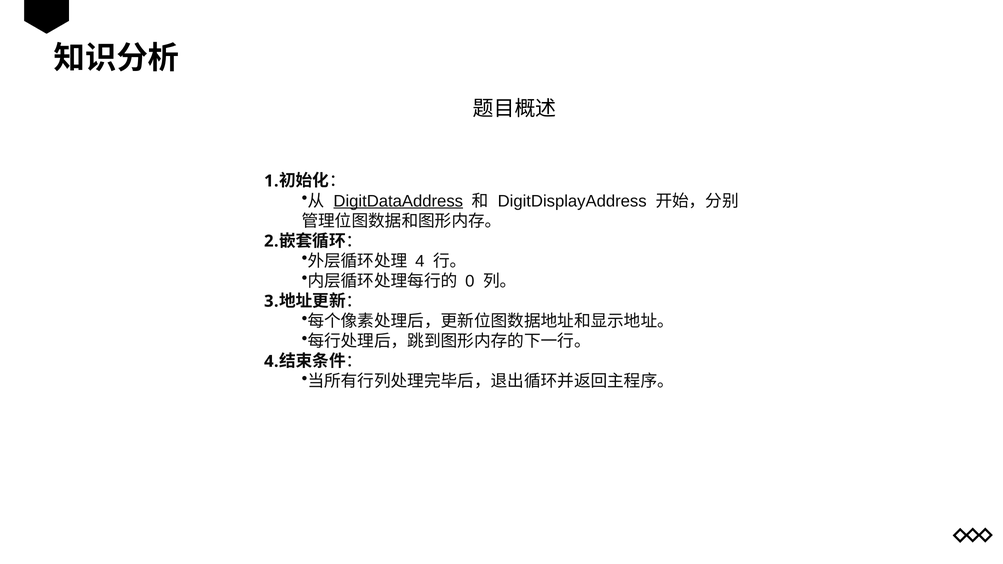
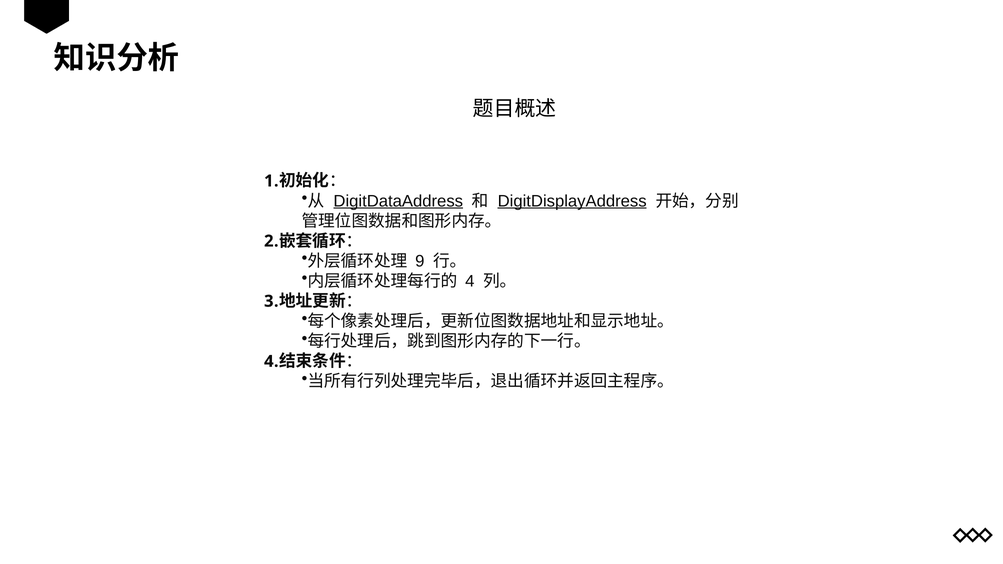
DigitDisplayAddress underline: none -> present
4 at (420, 261): 4 -> 9
0 at (470, 281): 0 -> 4
